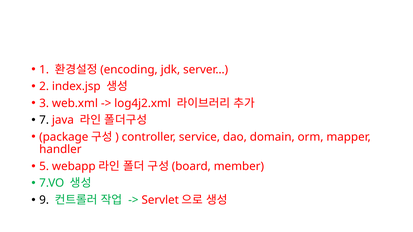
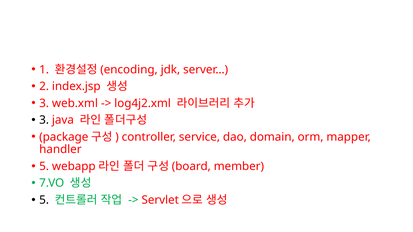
7 at (44, 120): 7 -> 3
9 at (44, 200): 9 -> 5
